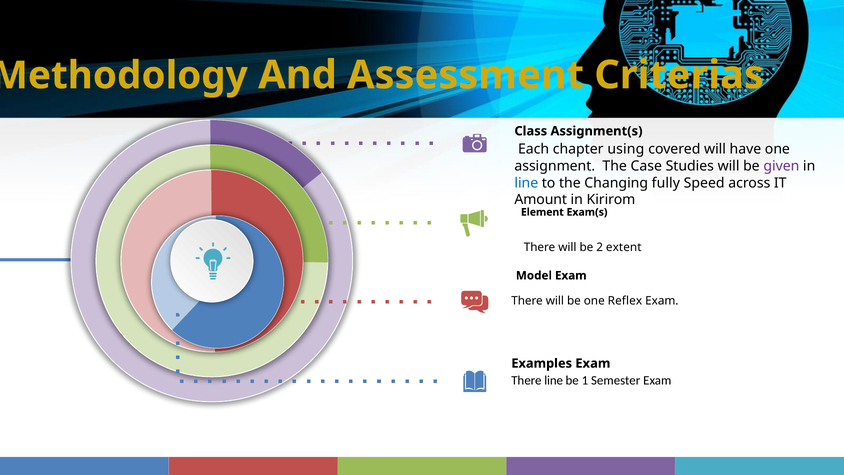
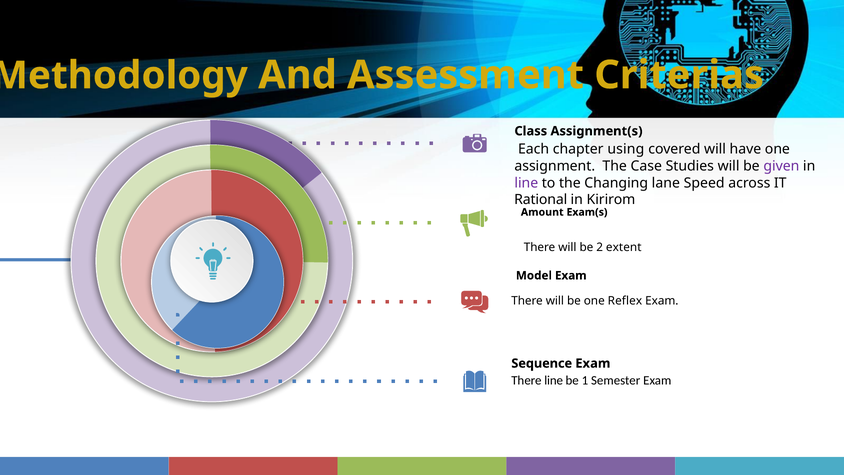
line at (526, 183) colour: blue -> purple
fully: fully -> lane
Amount: Amount -> Rational
Element: Element -> Amount
Examples: Examples -> Sequence
